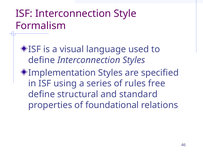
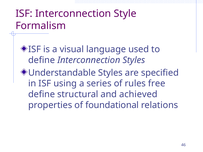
Implementation: Implementation -> Understandable
standard: standard -> achieved
